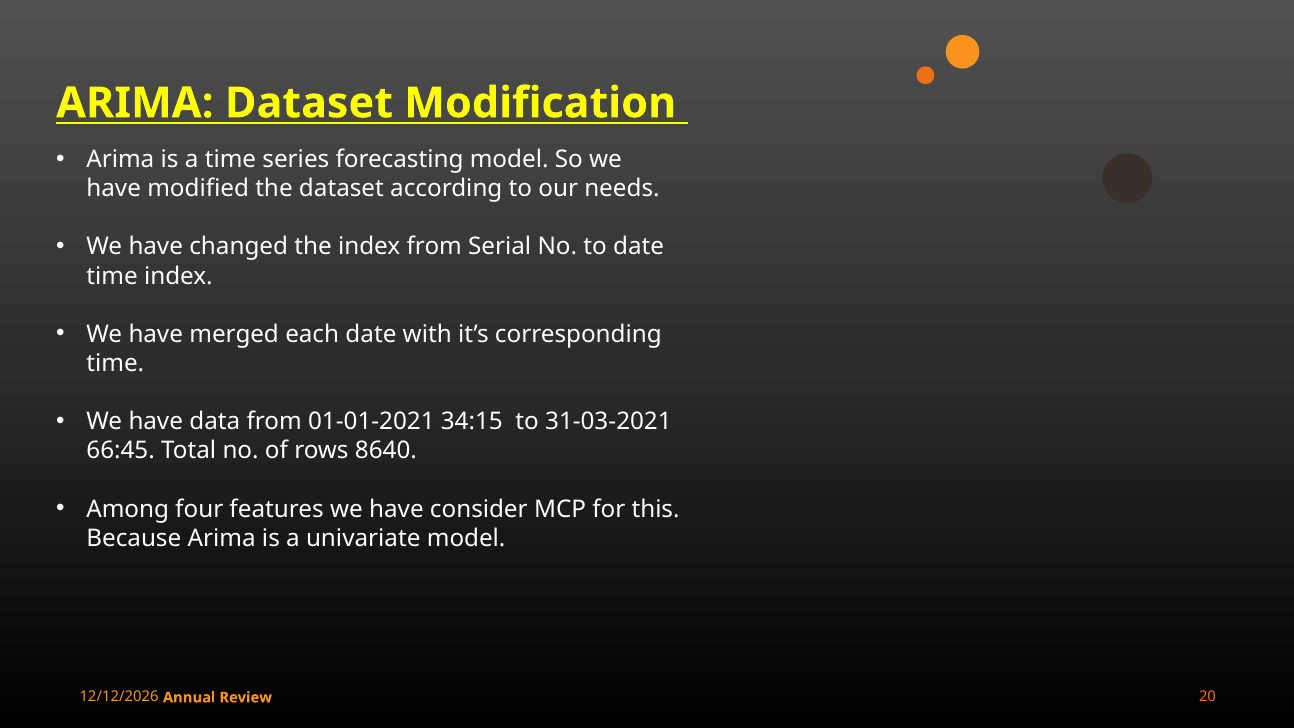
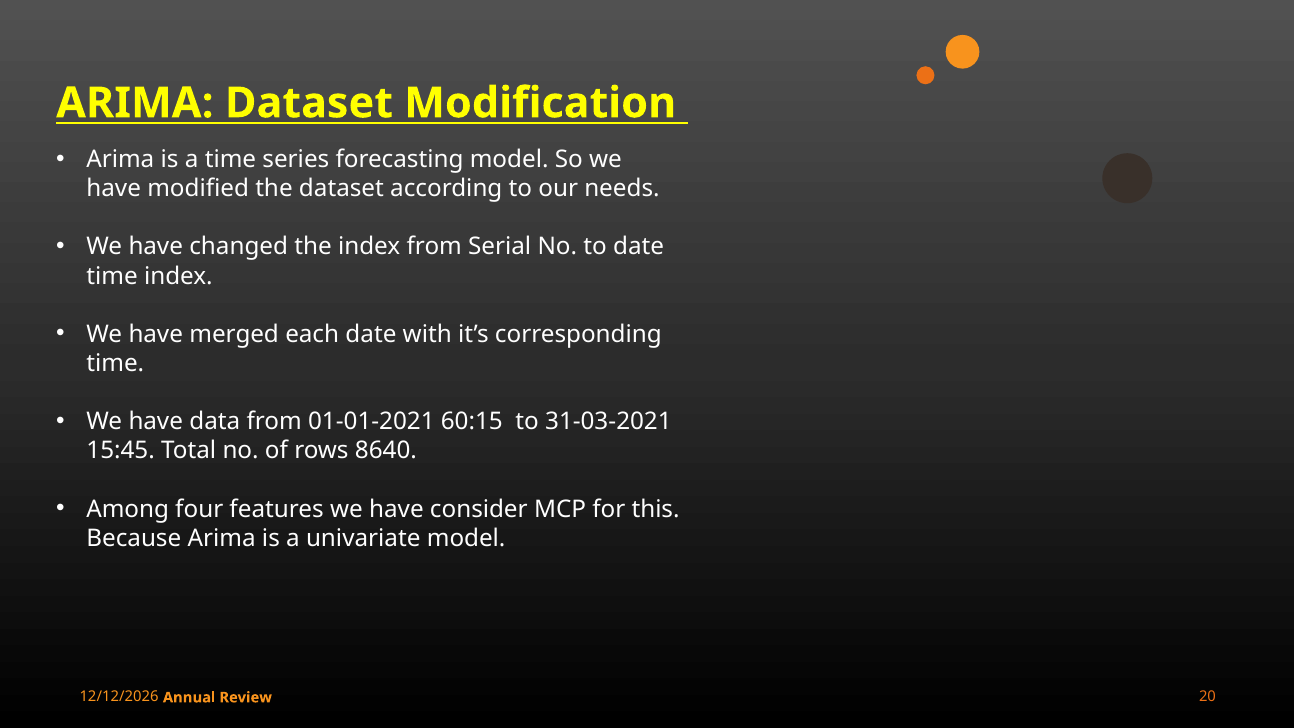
34:15: 34:15 -> 60:15
66:45: 66:45 -> 15:45
